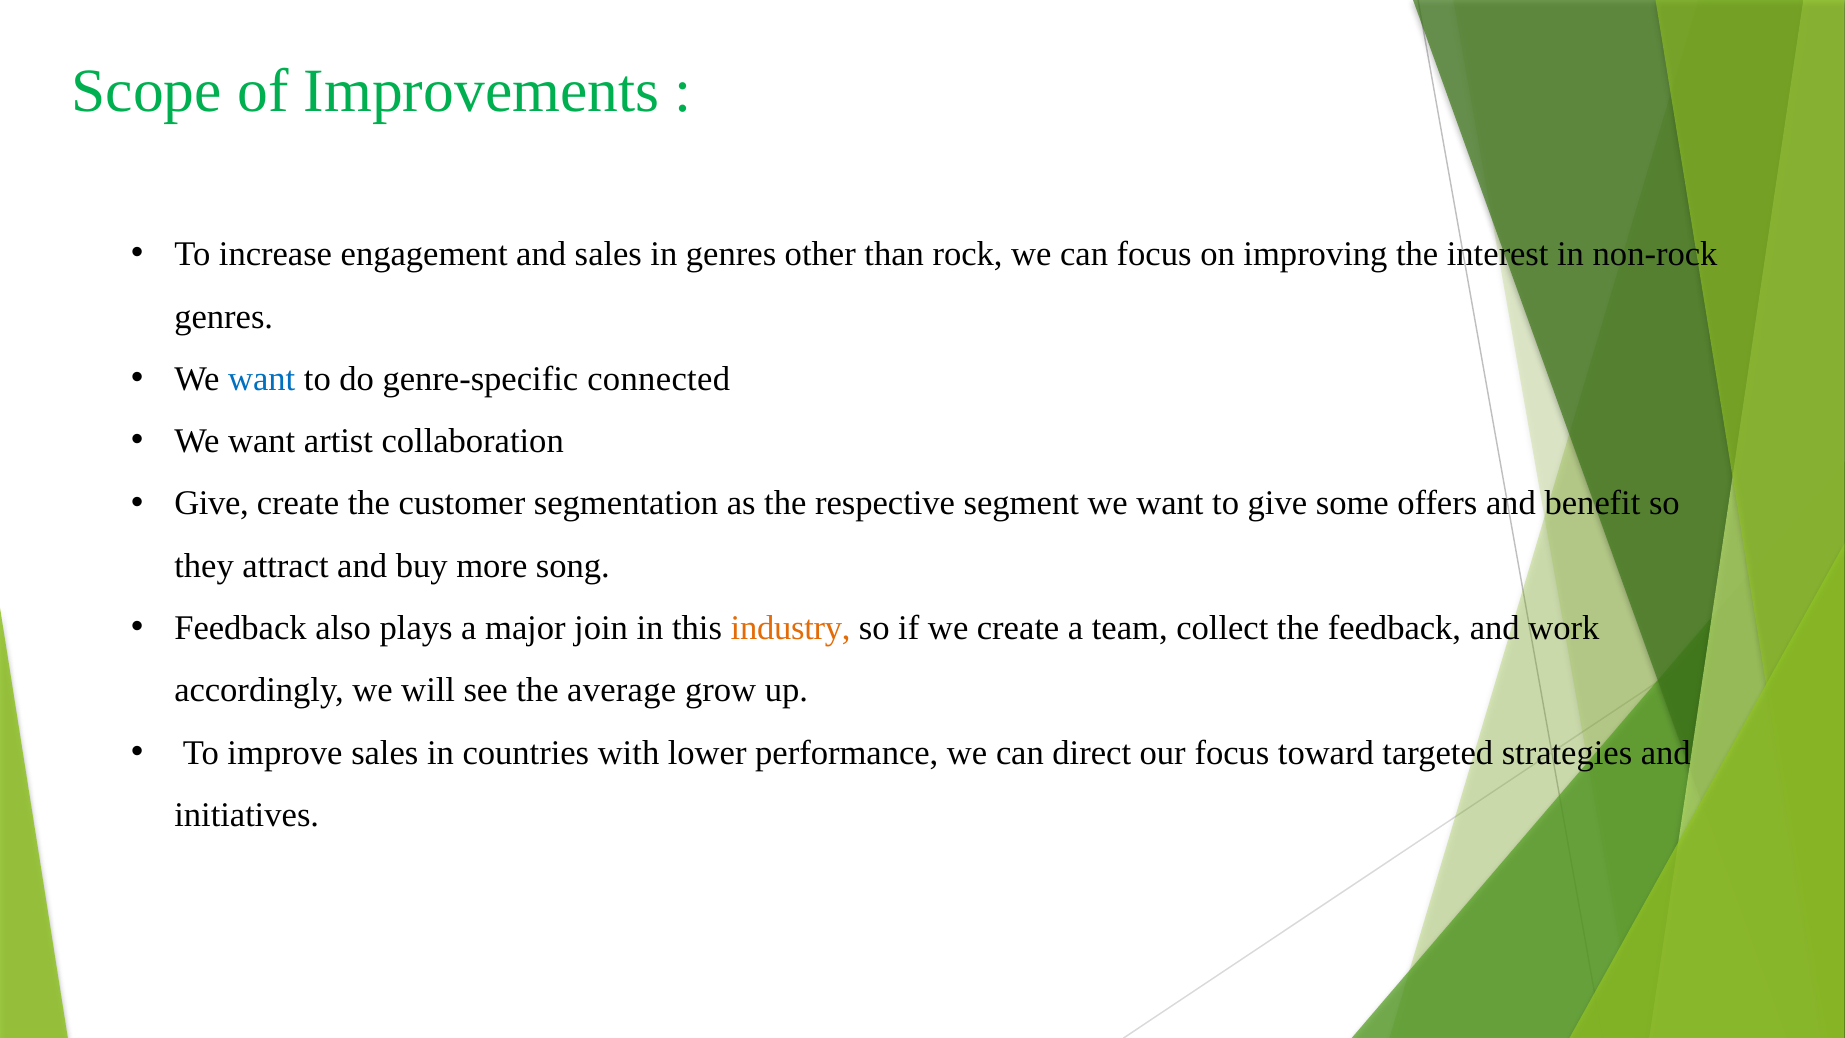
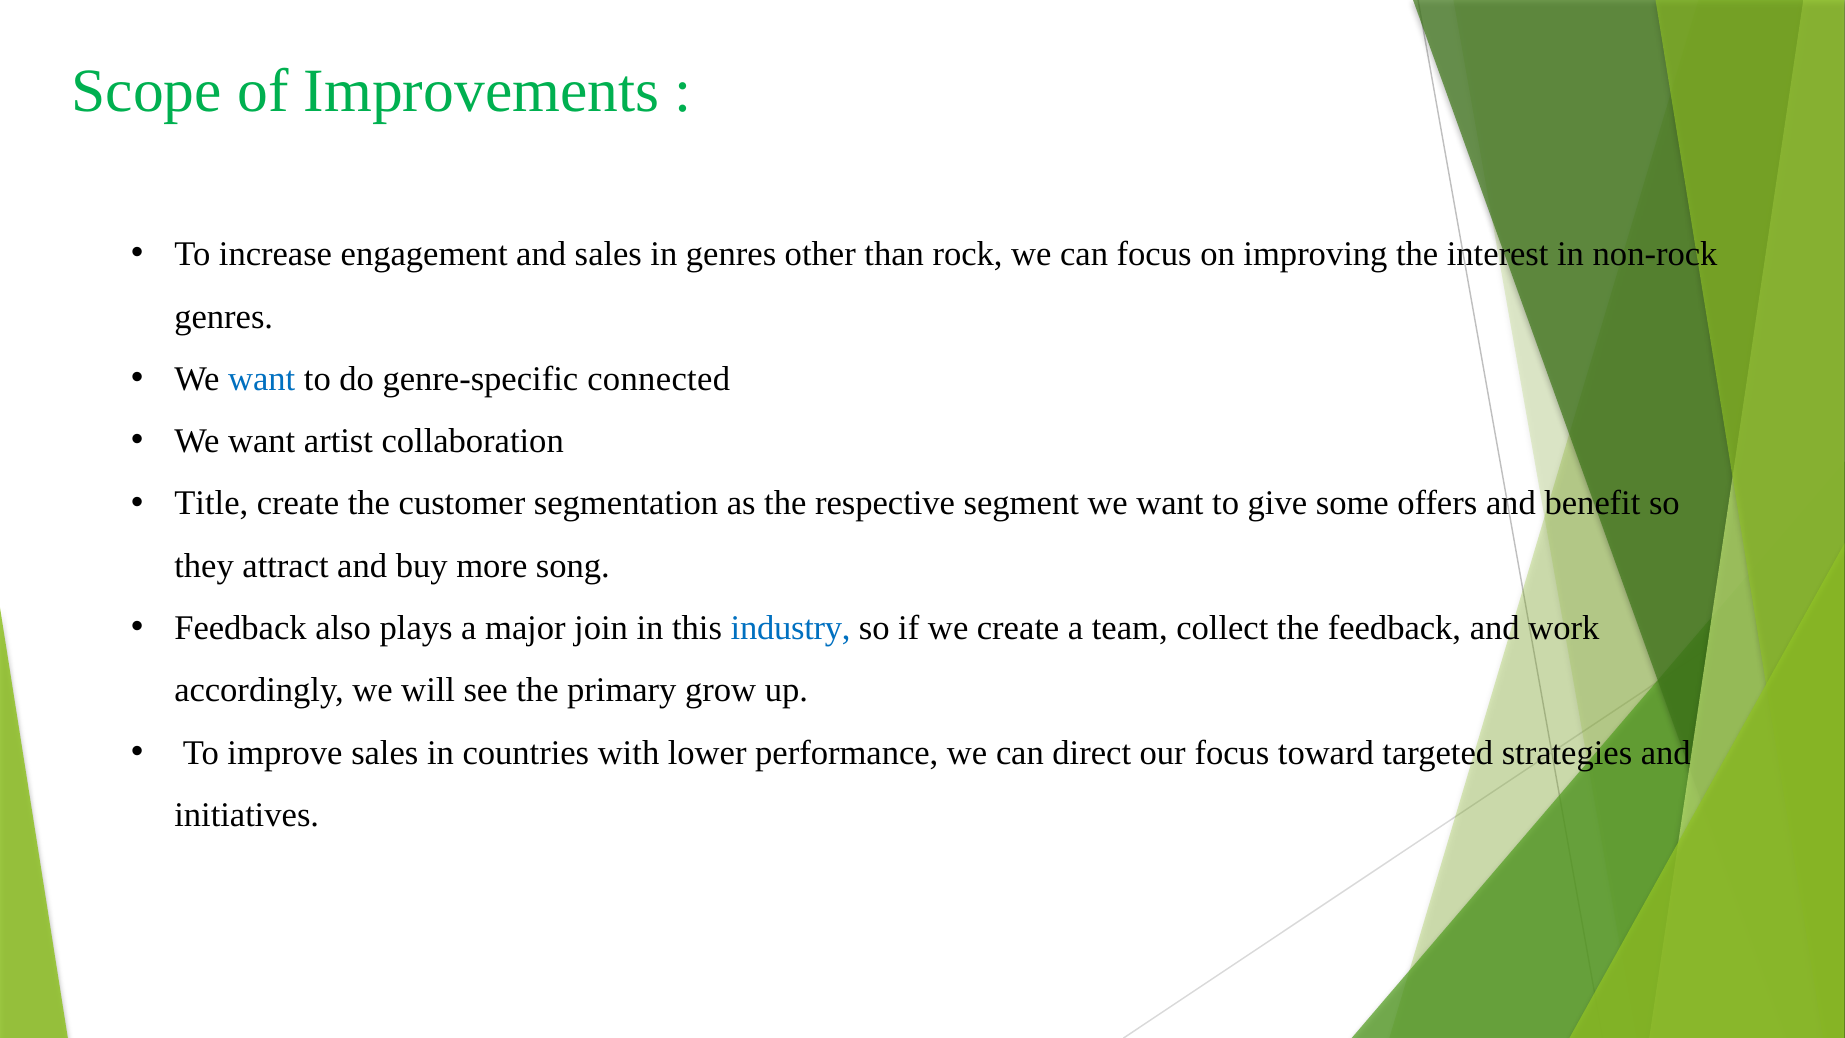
Give at (211, 503): Give -> Title
industry colour: orange -> blue
average: average -> primary
